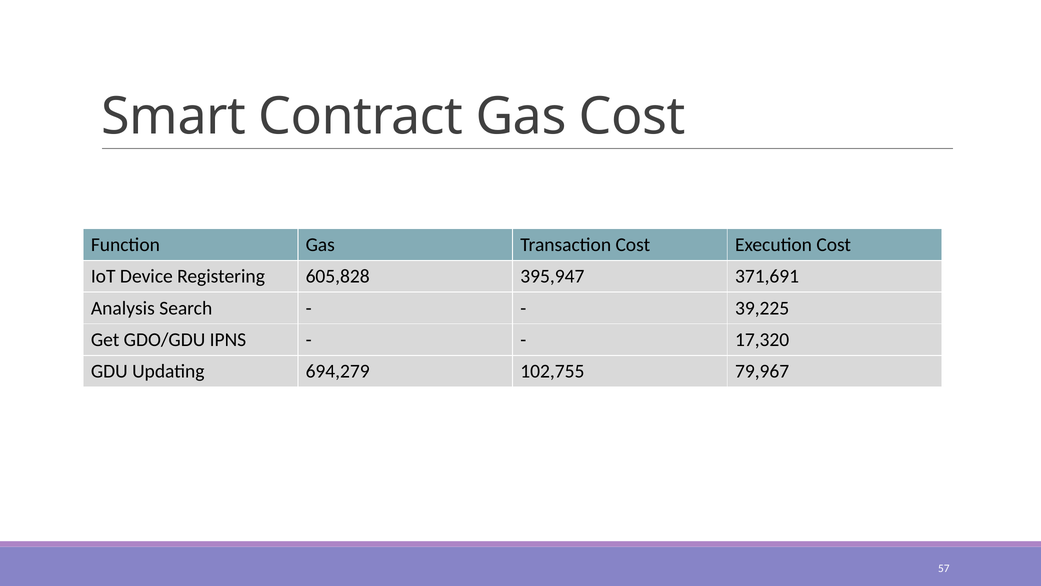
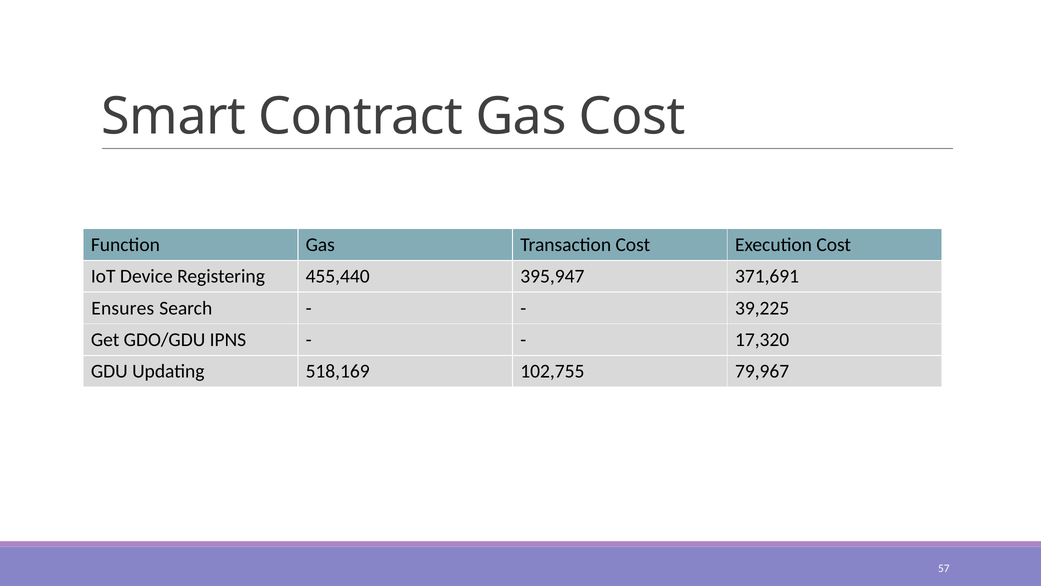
605,828: 605,828 -> 455,440
Analysis: Analysis -> Ensures
694,279: 694,279 -> 518,169
